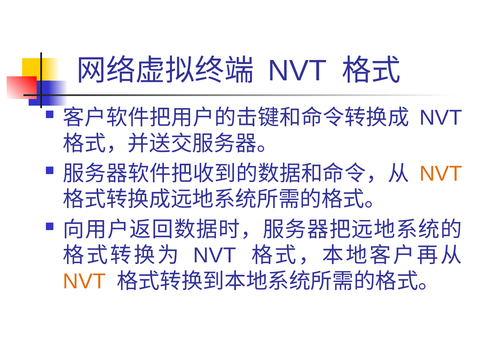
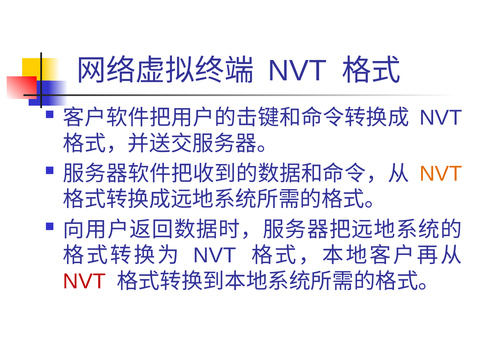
NVT at (84, 281) colour: orange -> red
